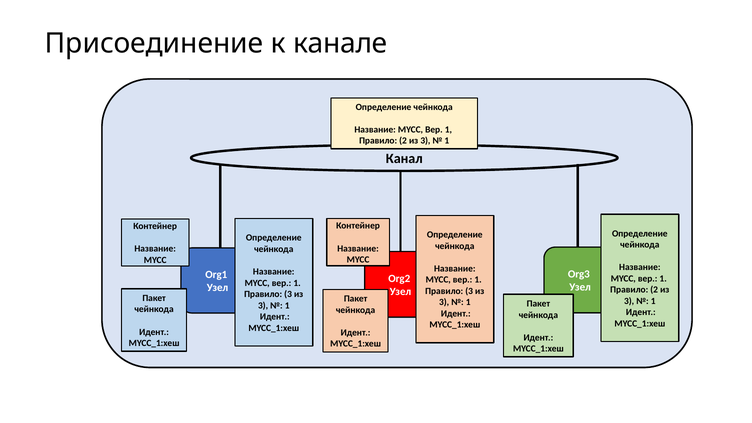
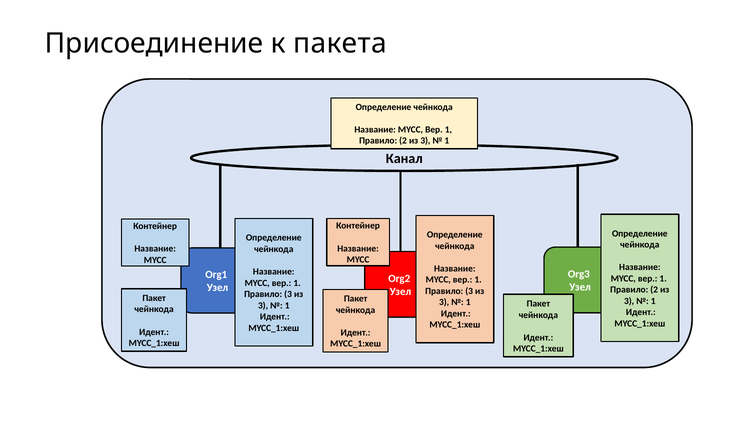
канале: канале -> пакета
